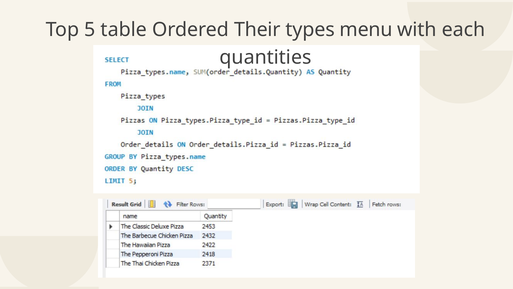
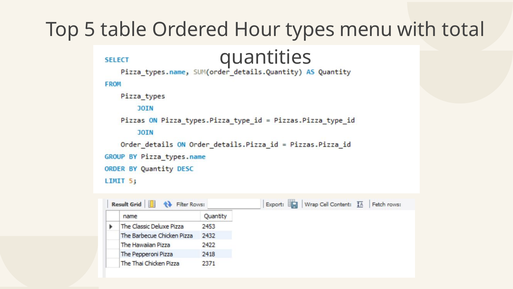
Their: Their -> Hour
each: each -> total
